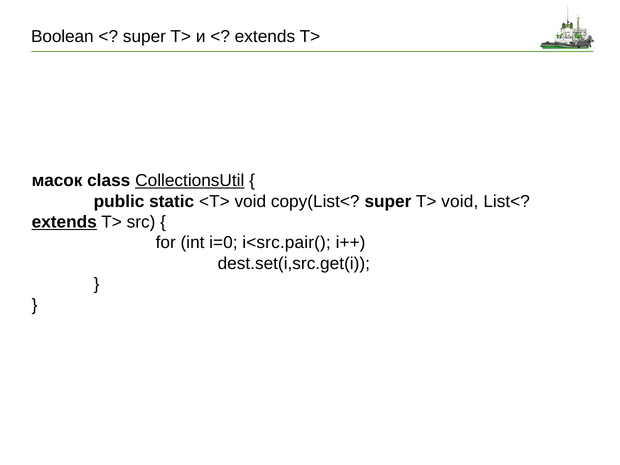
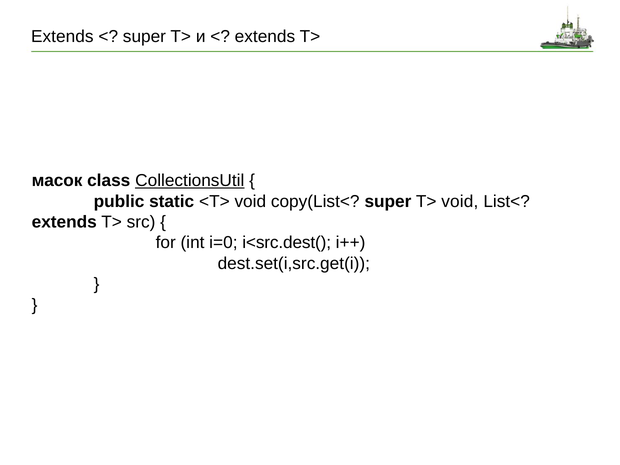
Boolean at (62, 36): Boolean -> Extends
extends at (64, 222) underline: present -> none
i<src.pair(: i<src.pair( -> i<src.dest(
